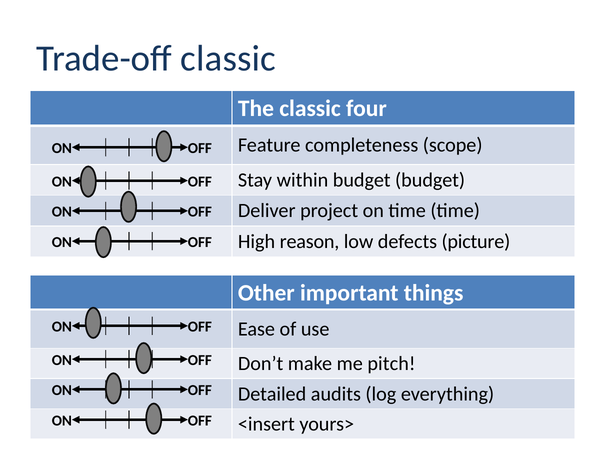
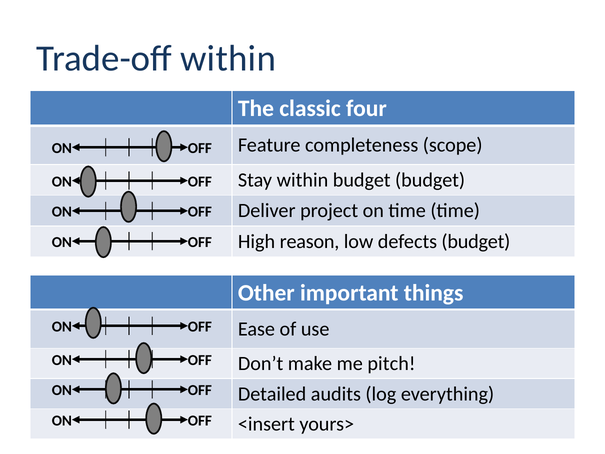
Trade-off classic: classic -> within
defects picture: picture -> budget
